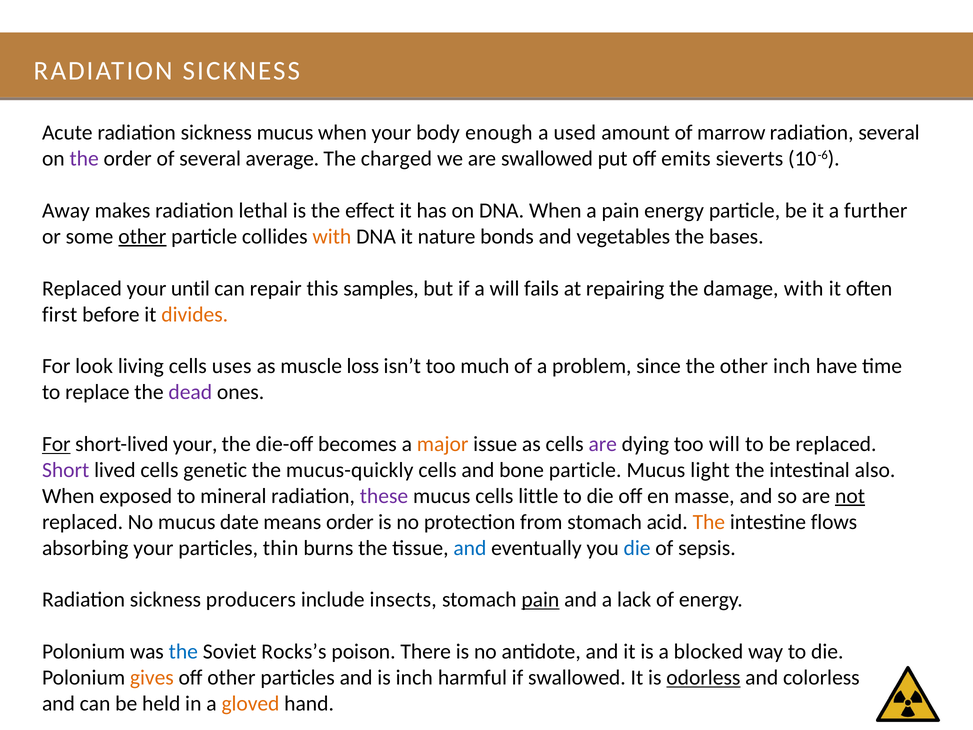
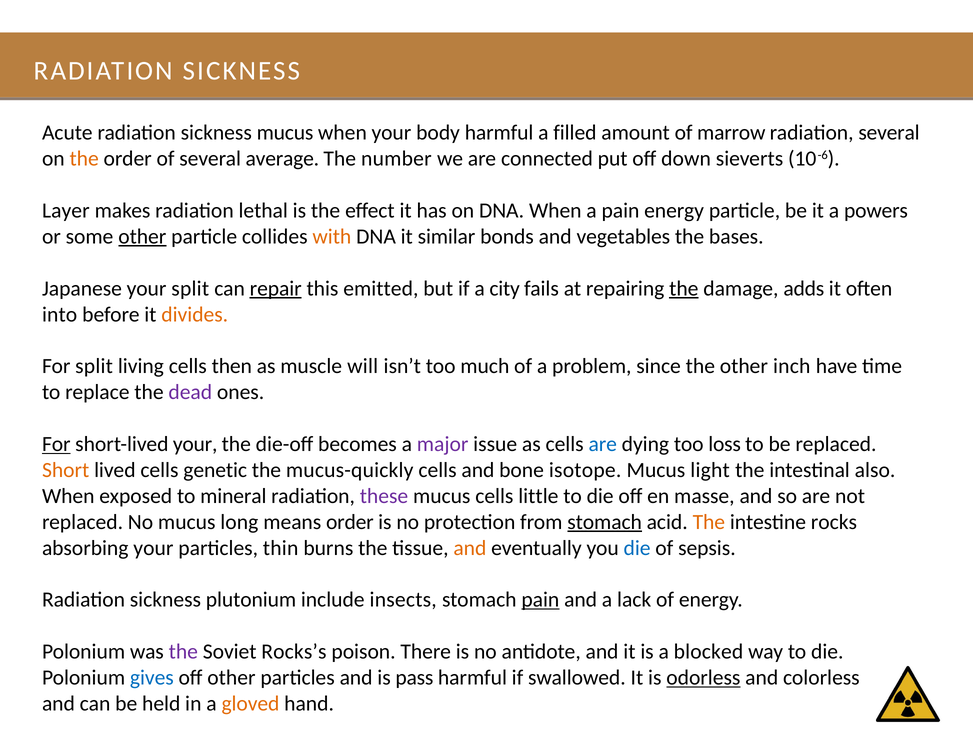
body enough: enough -> harmful
used: used -> filled
the at (84, 159) colour: purple -> orange
charged: charged -> number
are swallowed: swallowed -> connected
emits: emits -> down
Away: Away -> Layer
further: further -> powers
nature: nature -> similar
Replaced at (82, 288): Replaced -> Japanese
your until: until -> split
repair underline: none -> present
samples: samples -> emitted
a will: will -> city
the at (684, 288) underline: none -> present
damage with: with -> adds
first: first -> into
For look: look -> split
uses: uses -> then
loss: loss -> will
major colour: orange -> purple
are at (603, 444) colour: purple -> blue
too will: will -> loss
Short colour: purple -> orange
bone particle: particle -> isotope
not underline: present -> none
date: date -> long
stomach at (605, 522) underline: none -> present
flows: flows -> rocks
and at (470, 548) colour: blue -> orange
producers: producers -> plutonium
the at (183, 651) colour: blue -> purple
gives colour: orange -> blue
is inch: inch -> pass
